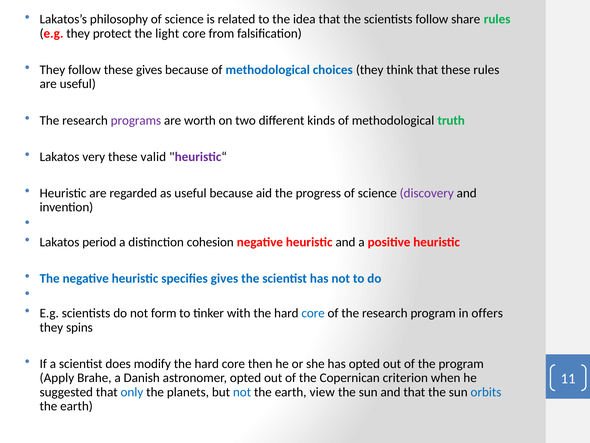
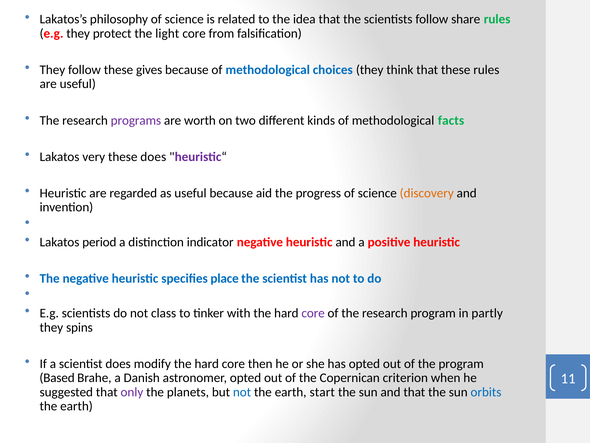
truth: truth -> facts
these valid: valid -> does
discovery colour: purple -> orange
cohesion: cohesion -> indicator
specifies gives: gives -> place
form: form -> class
core at (313, 313) colour: blue -> purple
offers: offers -> partly
Apply: Apply -> Based
only colour: blue -> purple
view: view -> start
